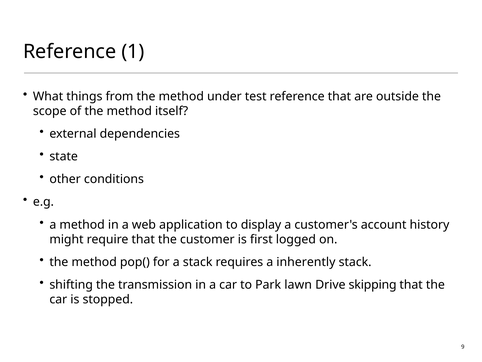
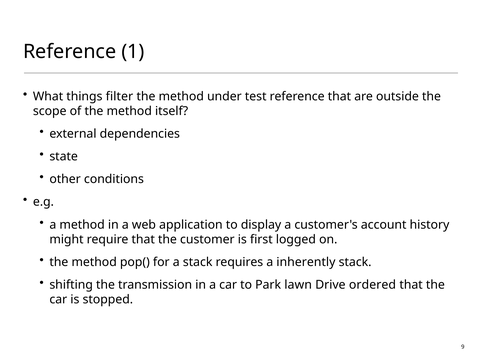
from: from -> filter
skipping: skipping -> ordered
